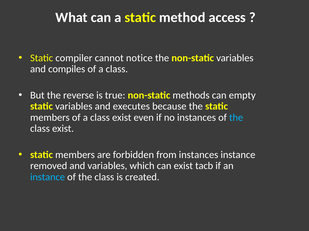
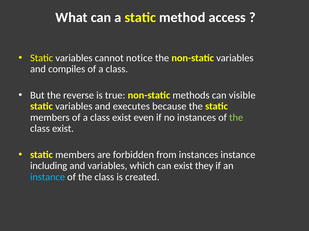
compiler at (74, 58): compiler -> variables
empty: empty -> visible
the at (236, 118) colour: light blue -> light green
removed: removed -> including
tacb: tacb -> they
